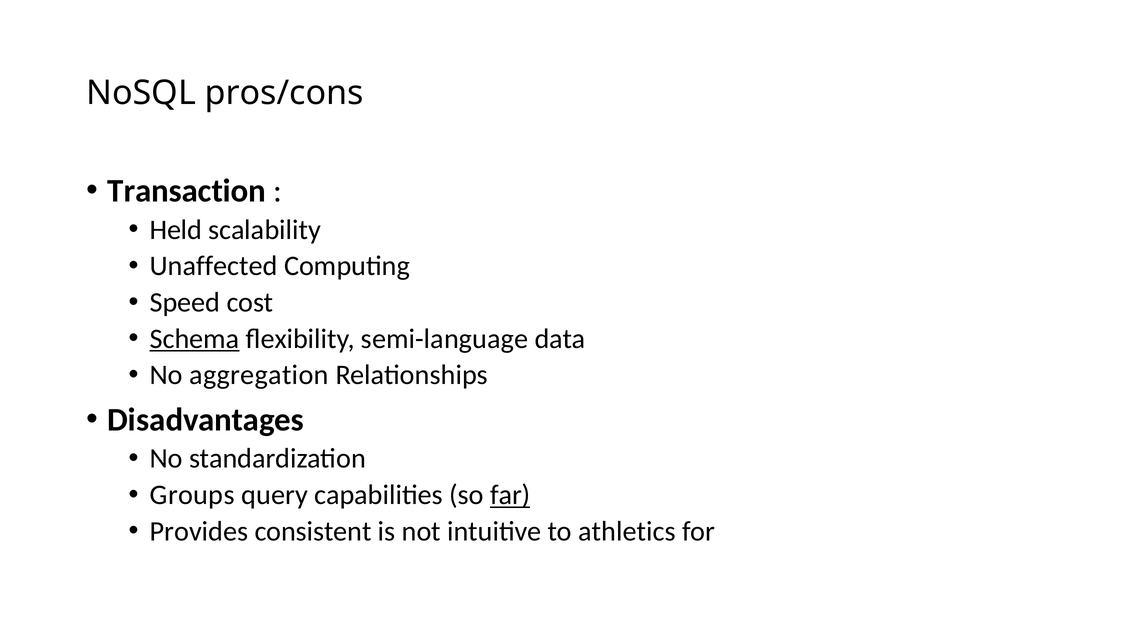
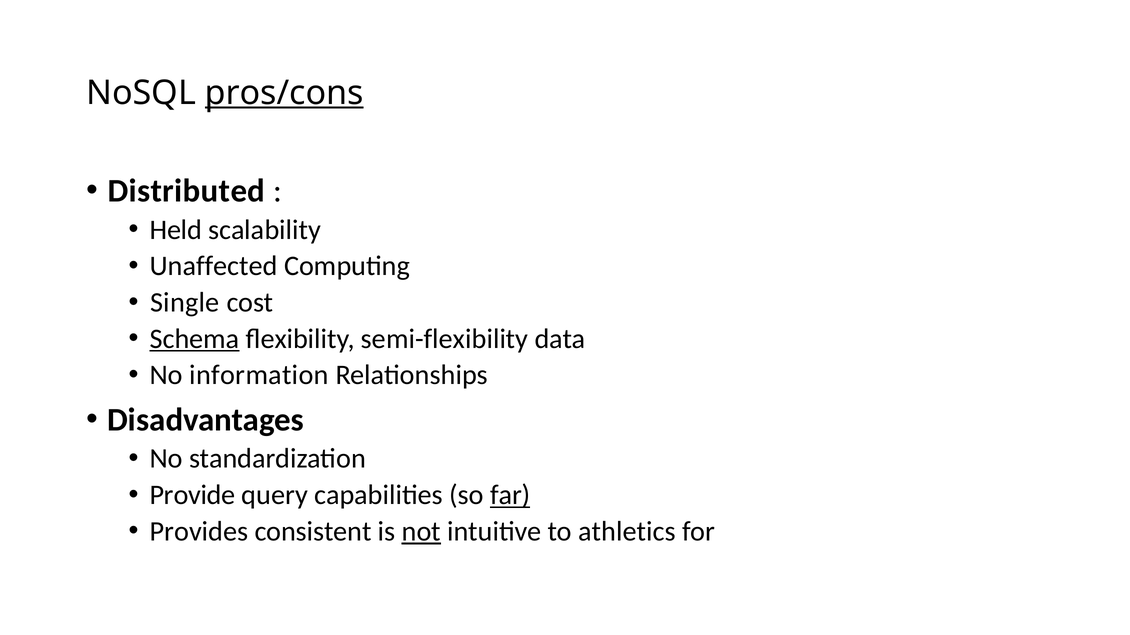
pros/cons underline: none -> present
Transaction: Transaction -> Distributed
Speed: Speed -> Single
semi-language: semi-language -> semi-flexibility
aggregation: aggregation -> information
Groups: Groups -> Provide
not underline: none -> present
